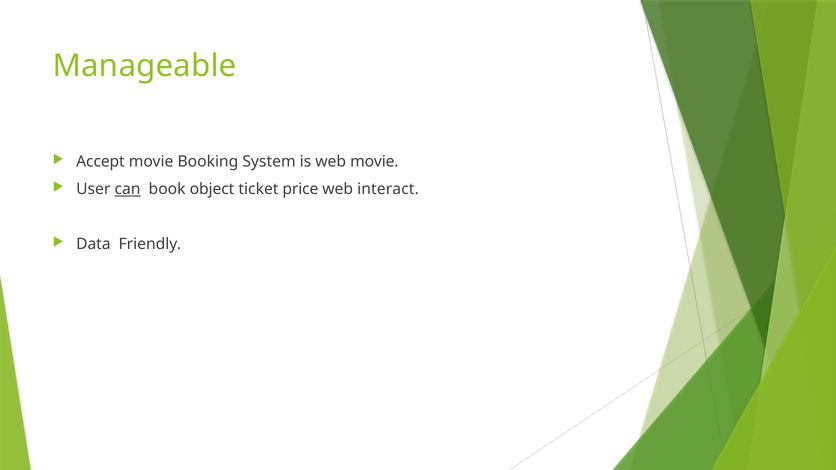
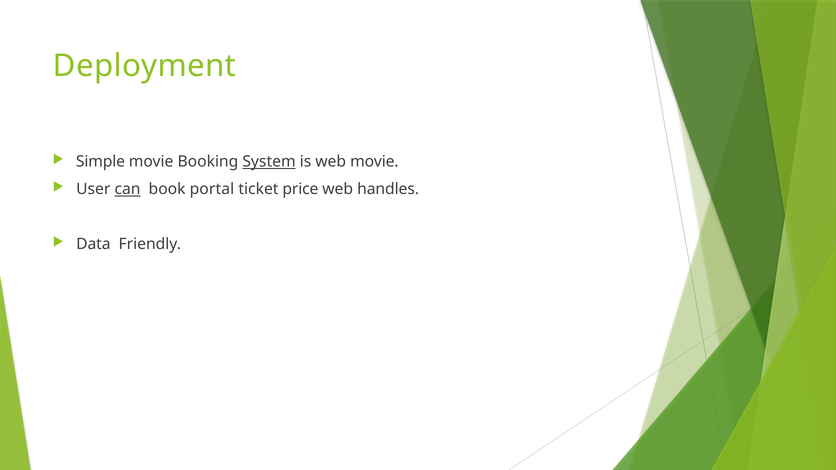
Manageable: Manageable -> Deployment
Accept: Accept -> Simple
System underline: none -> present
object: object -> portal
interact: interact -> handles
